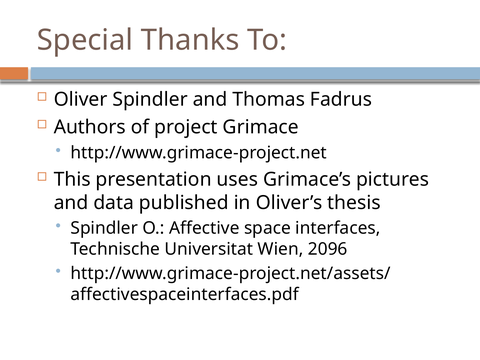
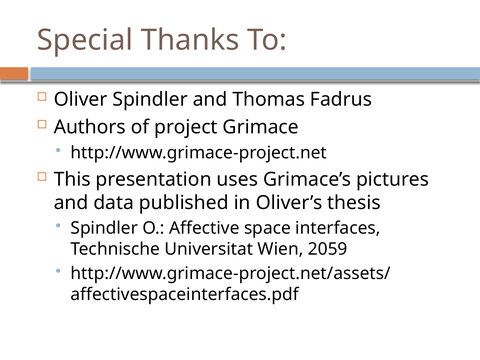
2096: 2096 -> 2059
